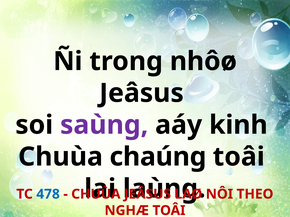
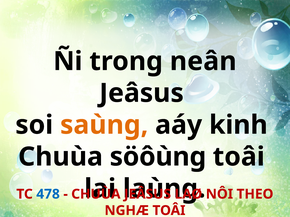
nhôø: nhôø -> neân
saùng colour: purple -> orange
chaúng: chaúng -> söôùng
